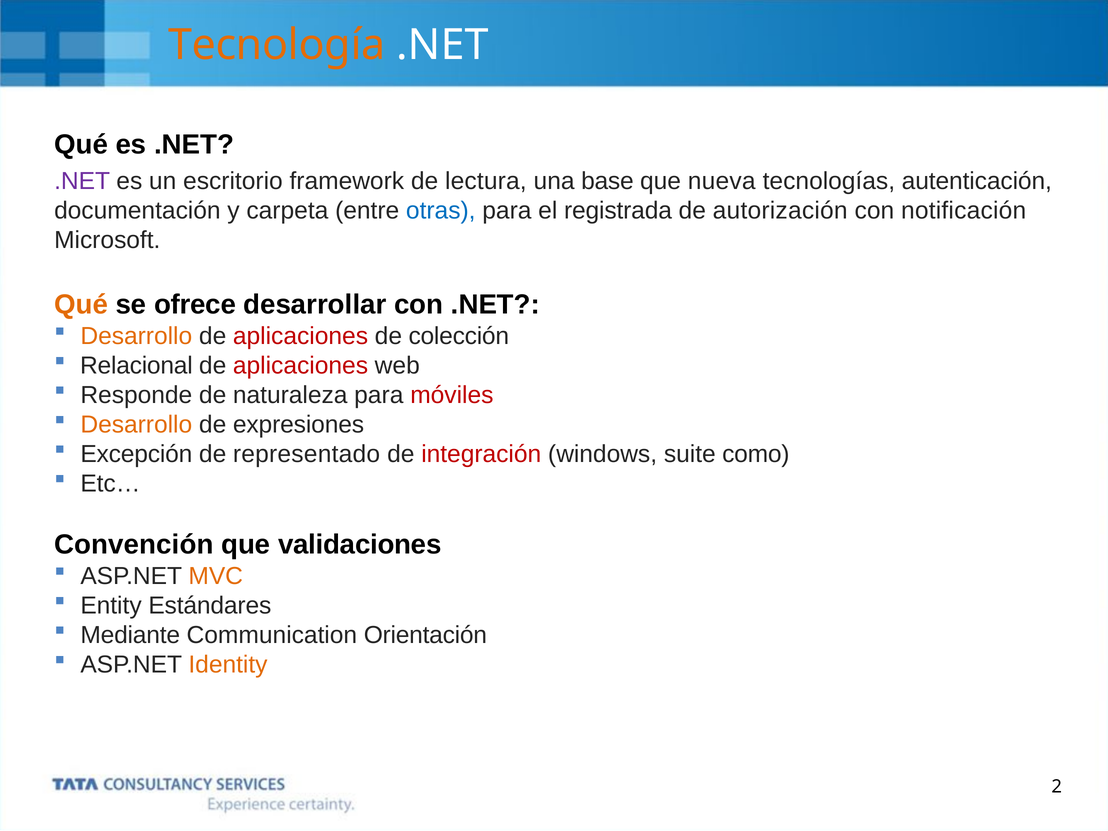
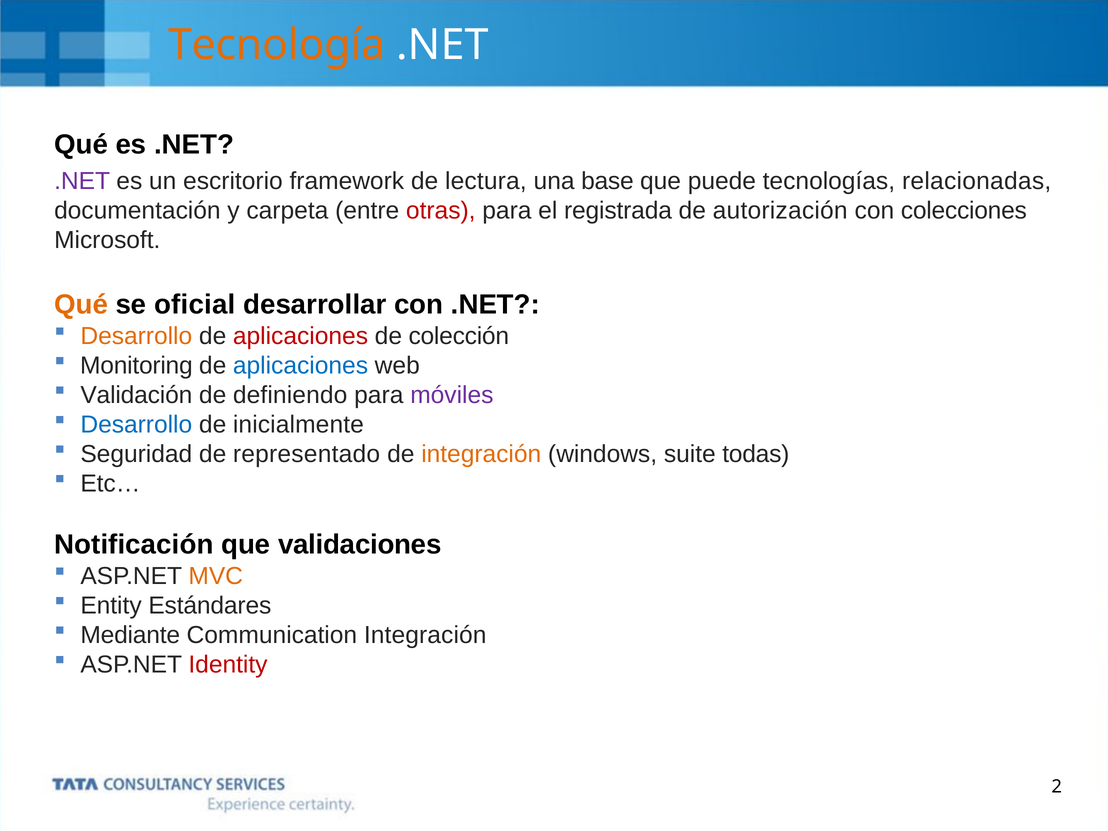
nueva: nueva -> puede
autenticación: autenticación -> relacionadas
otras colour: blue -> red
notificación: notificación -> colecciones
ofrece: ofrece -> oficial
Relacional: Relacional -> Monitoring
aplicaciones at (300, 366) colour: red -> blue
Responde: Responde -> Validación
naturaleza: naturaleza -> definiendo
móviles colour: red -> purple
Desarrollo at (136, 425) colour: orange -> blue
expresiones: expresiones -> inicialmente
Excepción: Excepción -> Seguridad
integración at (481, 454) colour: red -> orange
como: como -> todas
Convención: Convención -> Notificación
Communication Orientación: Orientación -> Integración
Identity colour: orange -> red
